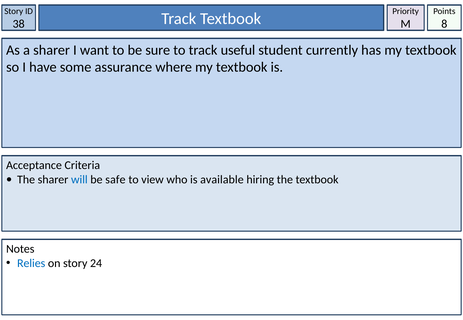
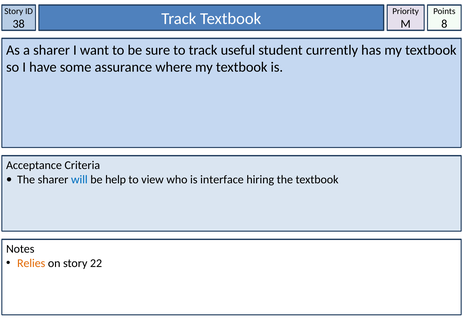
safe: safe -> help
available: available -> interface
Relies colour: blue -> orange
24: 24 -> 22
